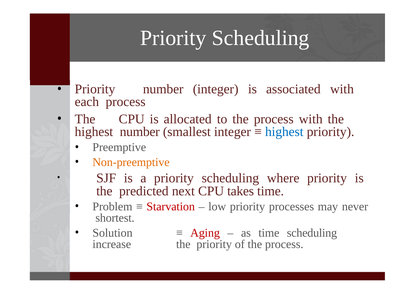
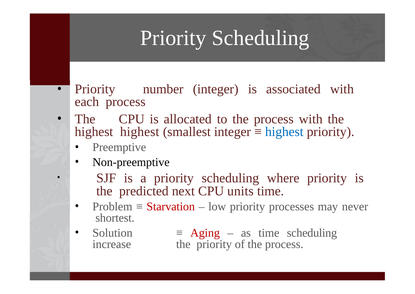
highest number: number -> highest
Non-preemptive colour: orange -> black
takes: takes -> units
